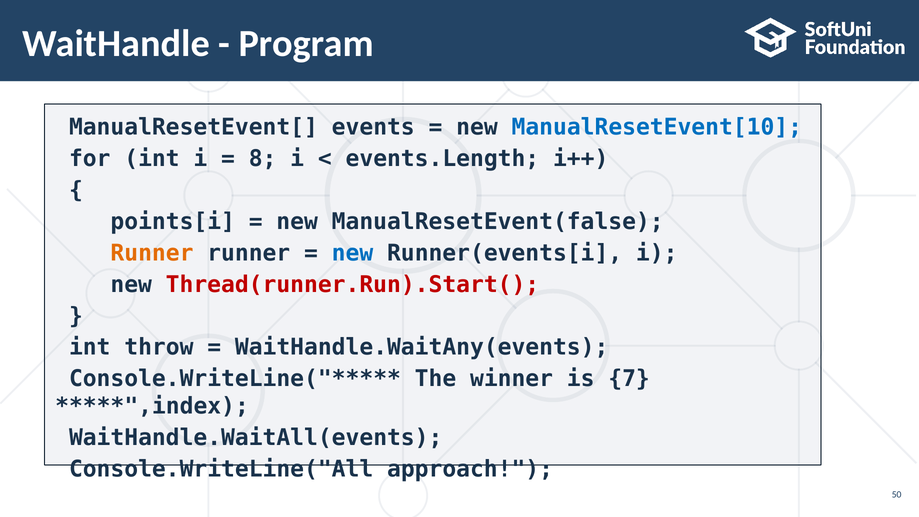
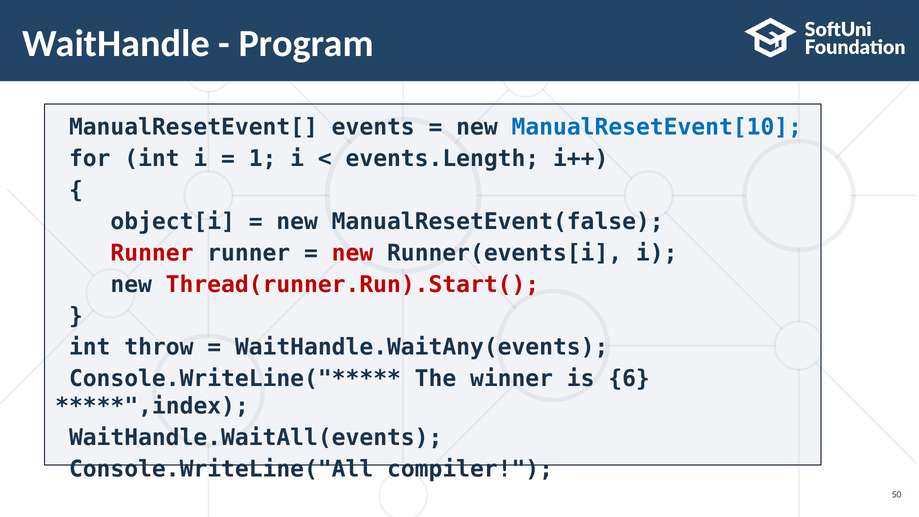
8: 8 -> 1
points[i: points[i -> object[i
Runner at (152, 253) colour: orange -> red
new at (352, 253) colour: blue -> red
7: 7 -> 6
approach: approach -> compiler
